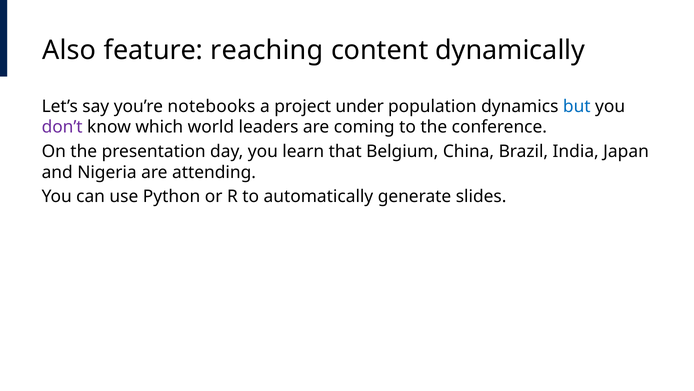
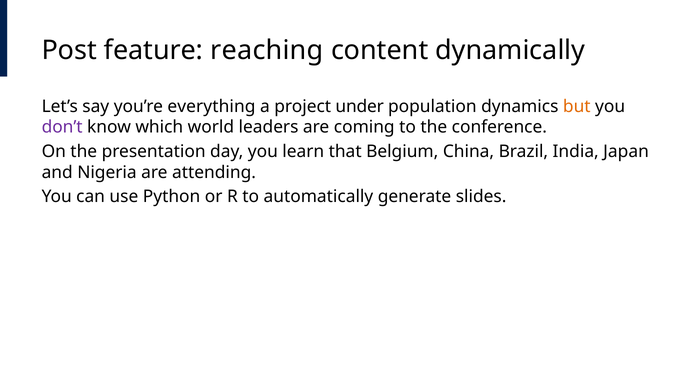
Also: Also -> Post
notebooks: notebooks -> everything
but colour: blue -> orange
